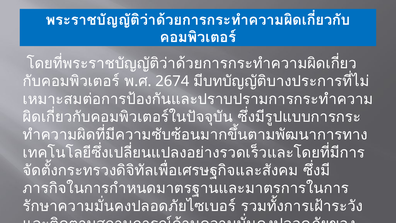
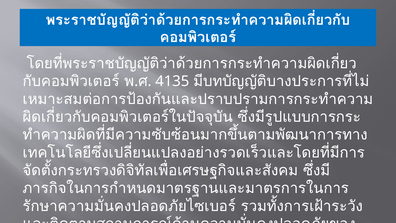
2674: 2674 -> 4135
